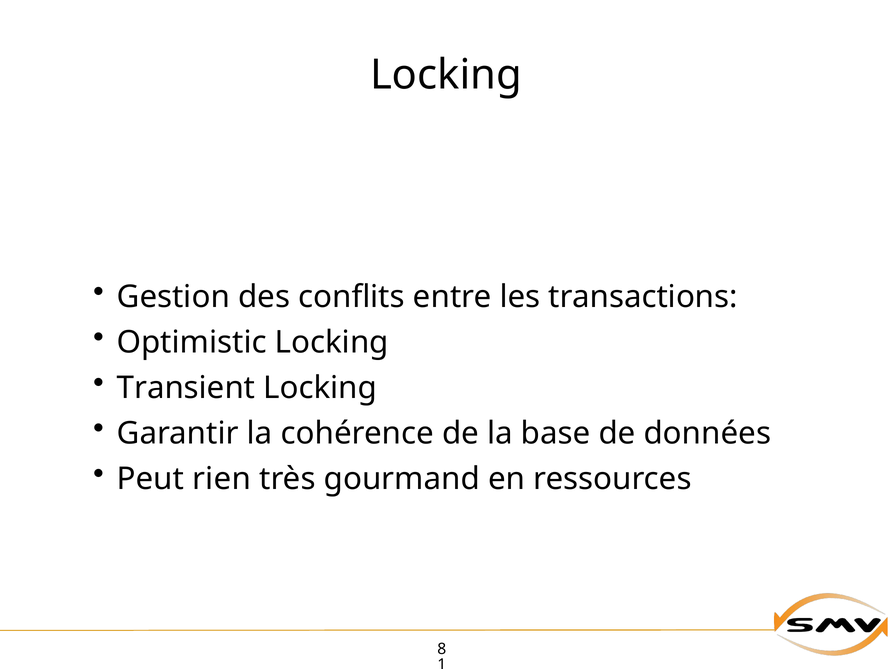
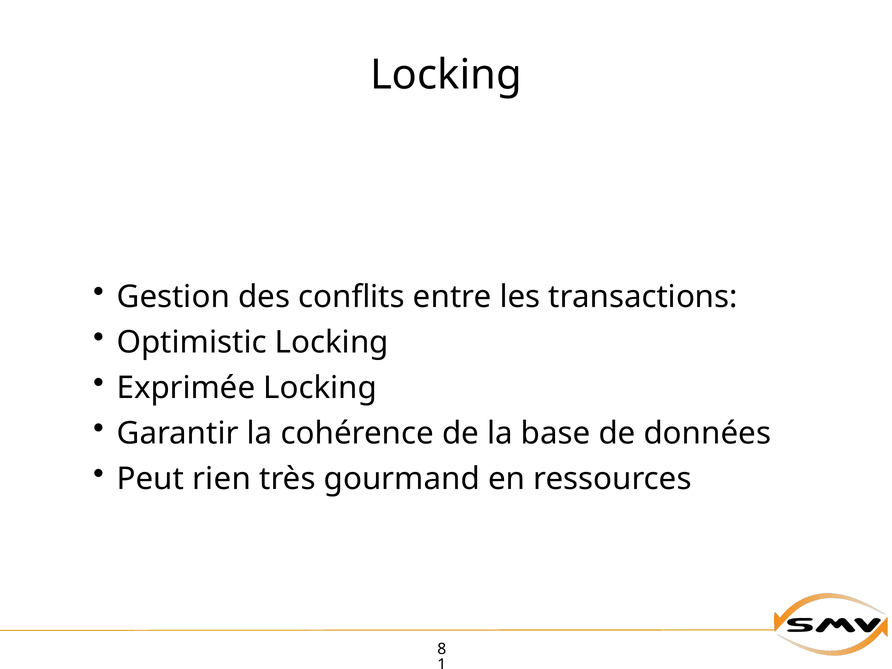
Transient: Transient -> Exprimée
